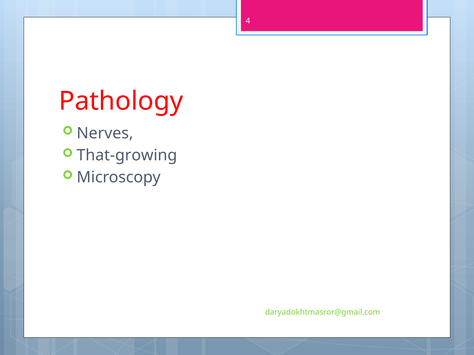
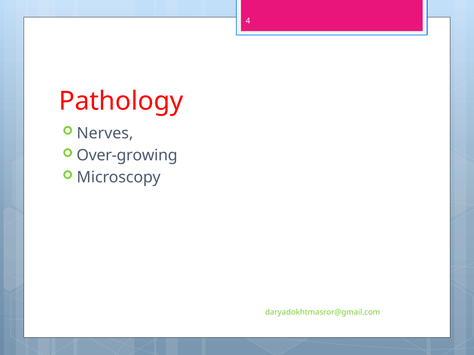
That-growing: That-growing -> Over-growing
